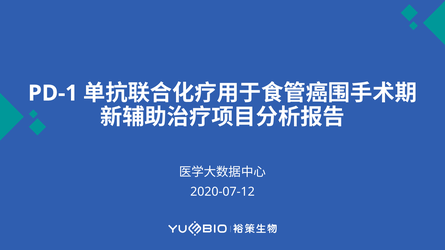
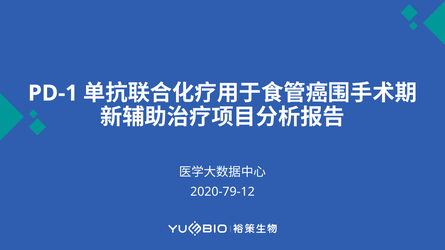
2020-07-12: 2020-07-12 -> 2020-79-12
